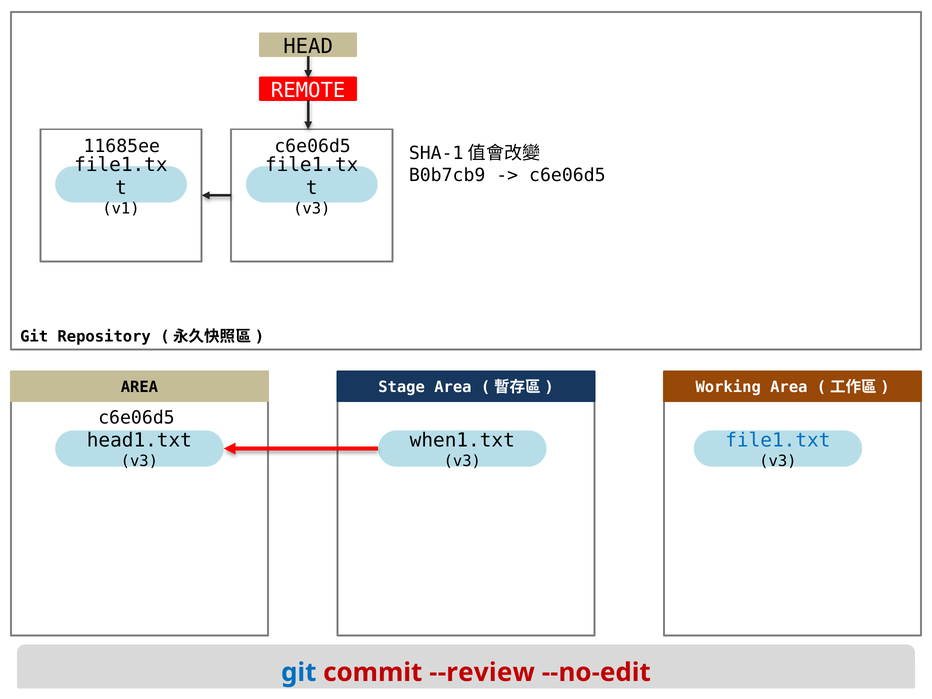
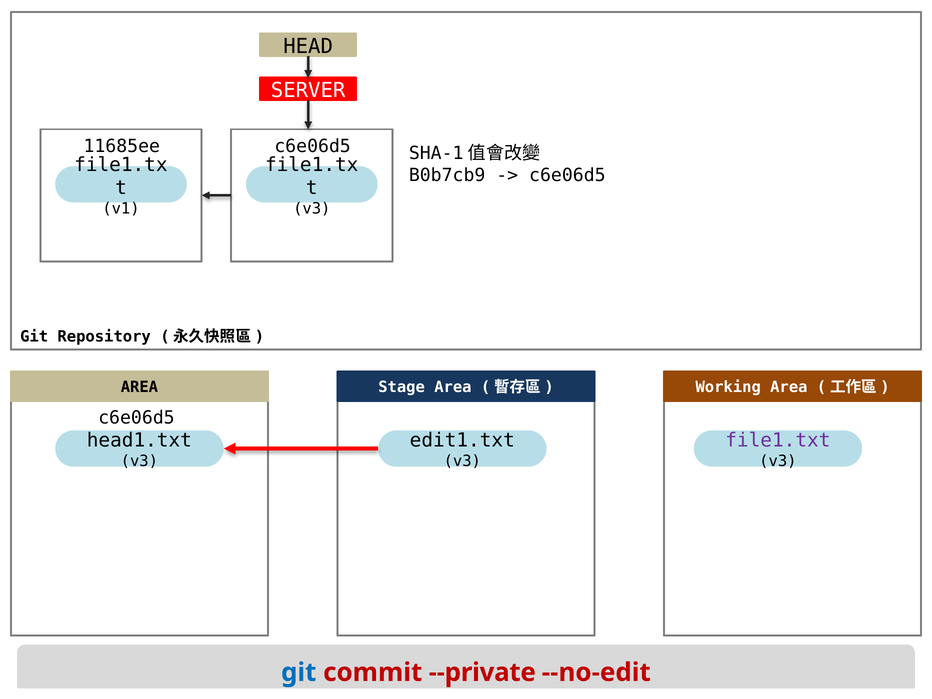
REMOTE: REMOTE -> SERVER
when1.txt: when1.txt -> edit1.txt
file1.txt colour: blue -> purple
--review: --review -> --private
